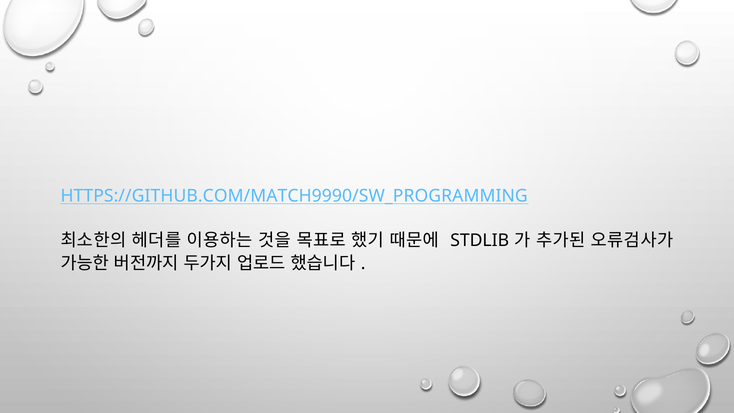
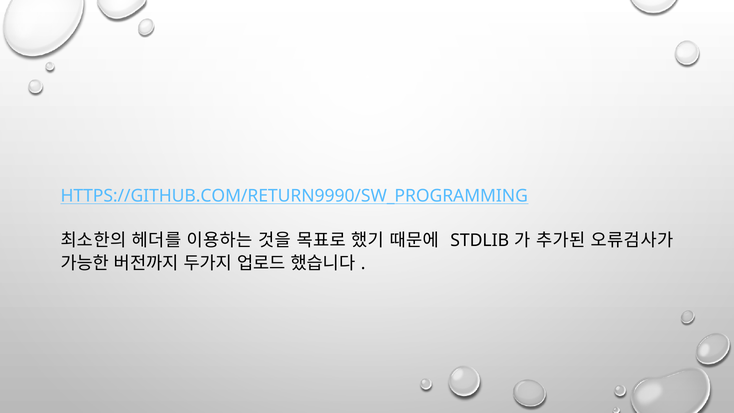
HTTPS://GITHUB.COM/MATCH9990/SW_PROGRAMMING: HTTPS://GITHUB.COM/MATCH9990/SW_PROGRAMMING -> HTTPS://GITHUB.COM/RETURN9990/SW_PROGRAMMING
